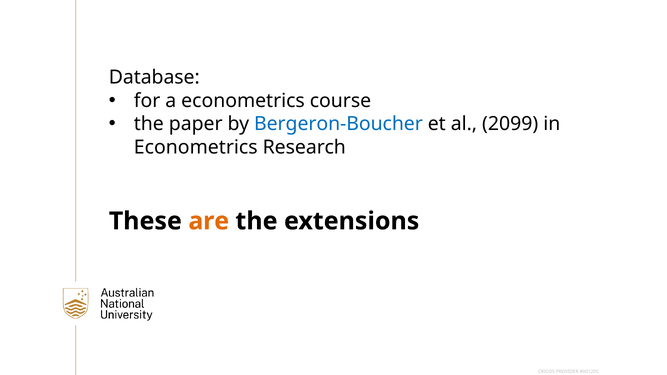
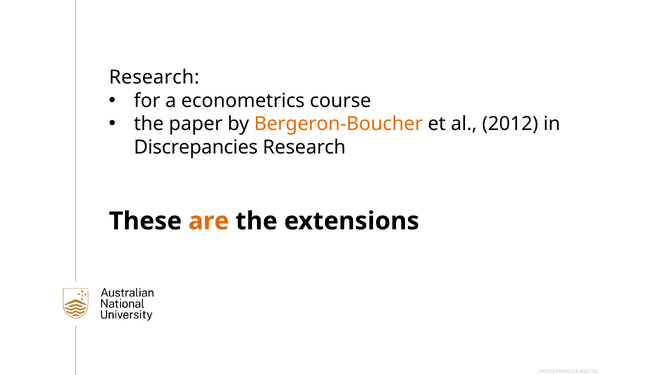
Database at (154, 77): Database -> Research
Bergeron-Boucher colour: blue -> orange
2099: 2099 -> 2012
Econometrics at (196, 147): Econometrics -> Discrepancies
